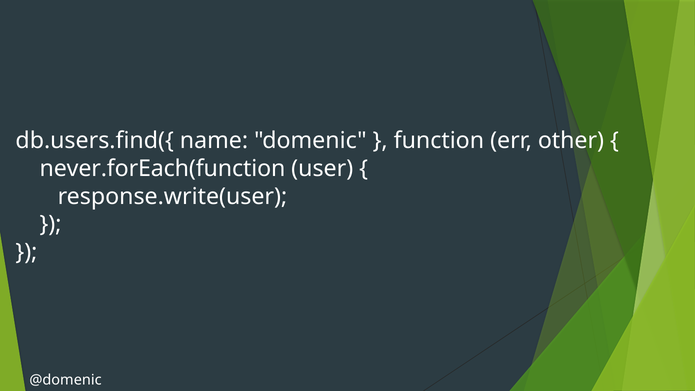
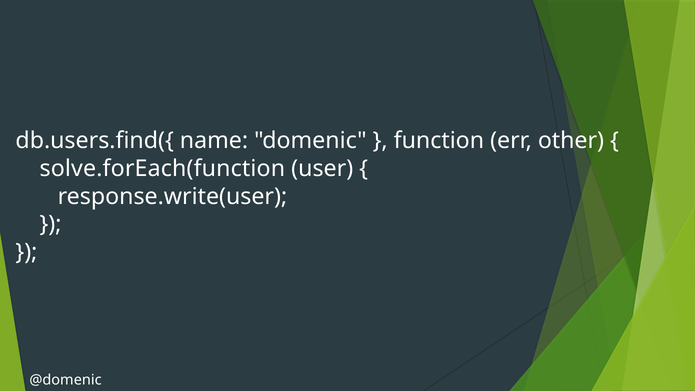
never.forEach(function: never.forEach(function -> solve.forEach(function
